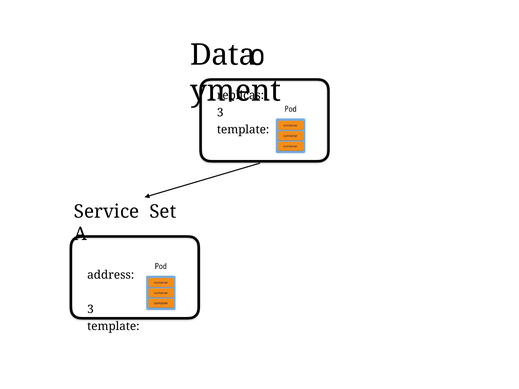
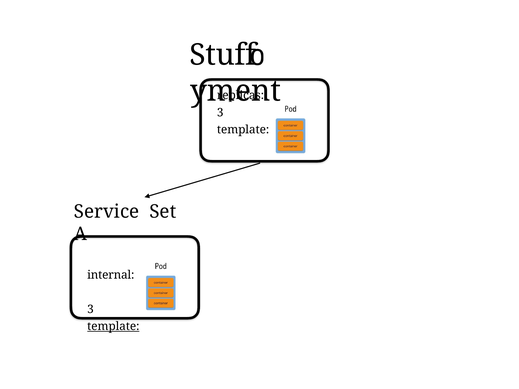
Data: Data -> Stuff
address: address -> internal
template at (113, 327) underline: none -> present
